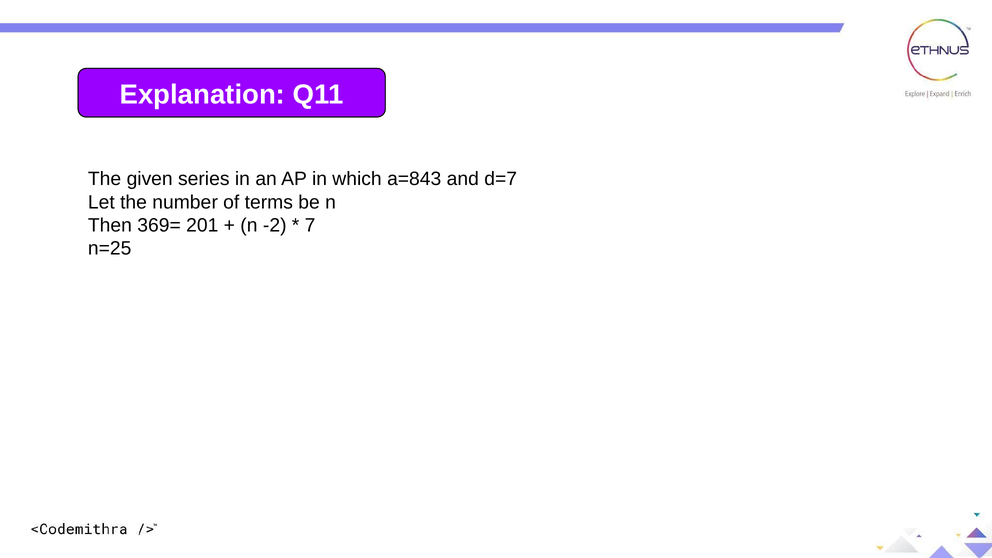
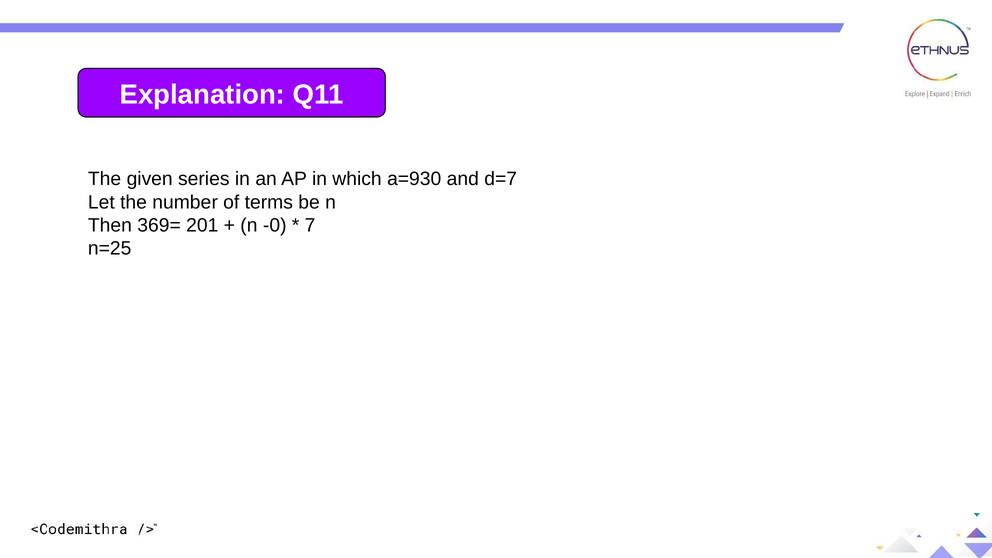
a=843: a=843 -> a=930
-2: -2 -> -0
